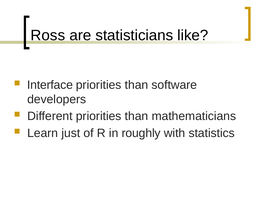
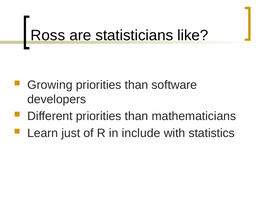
Interface: Interface -> Growing
roughly: roughly -> include
